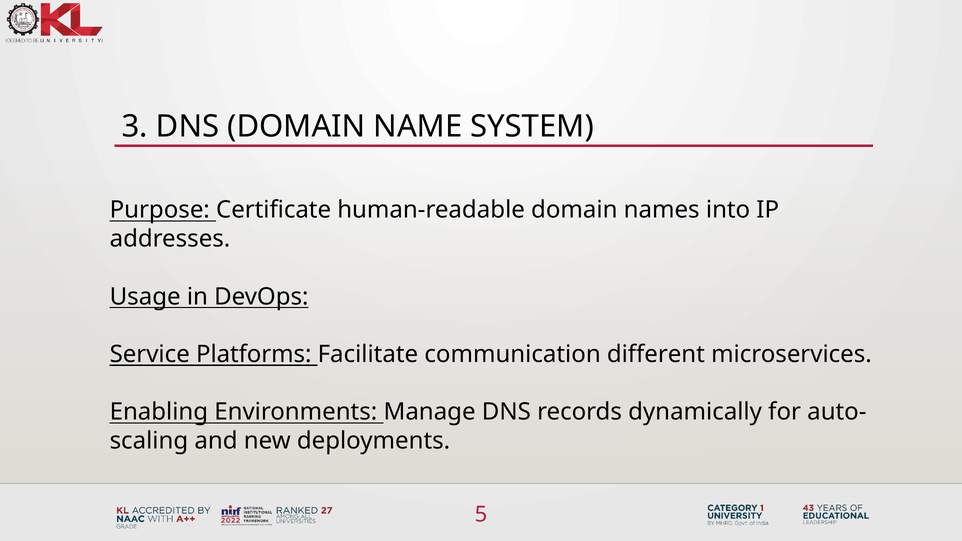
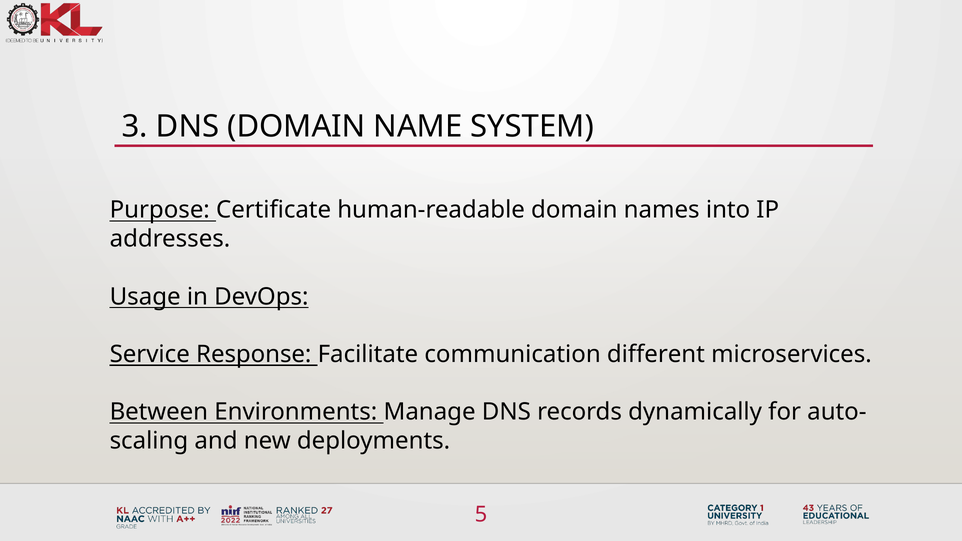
Platforms: Platforms -> Response
Enabling: Enabling -> Between
